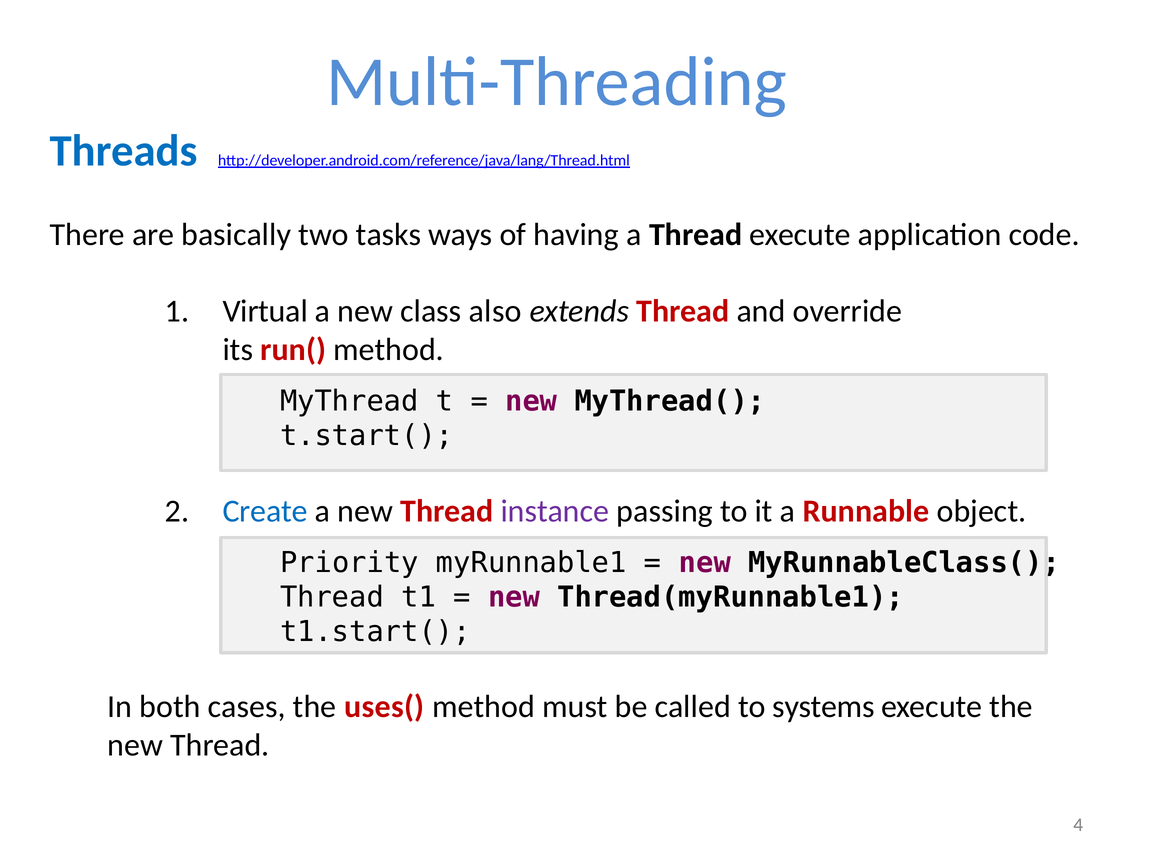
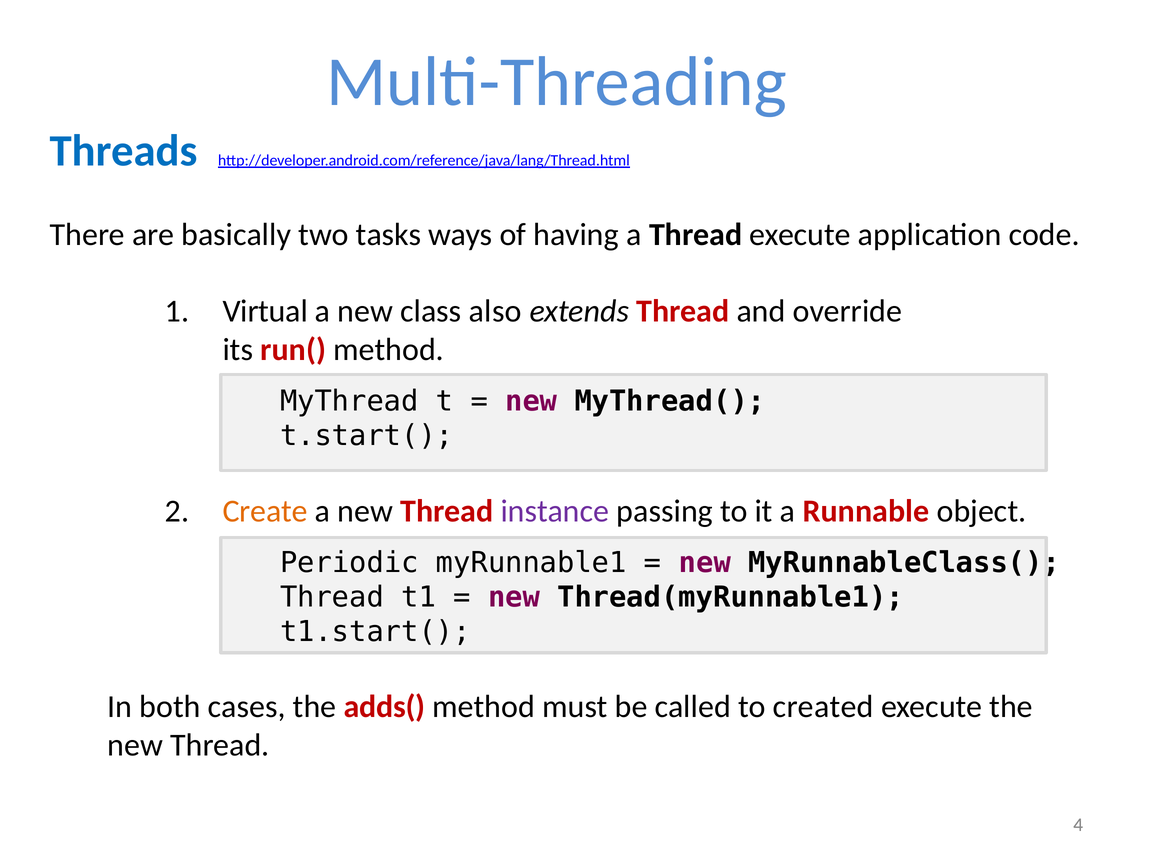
Create colour: blue -> orange
Priority: Priority -> Periodic
uses(: uses( -> adds(
systems: systems -> created
